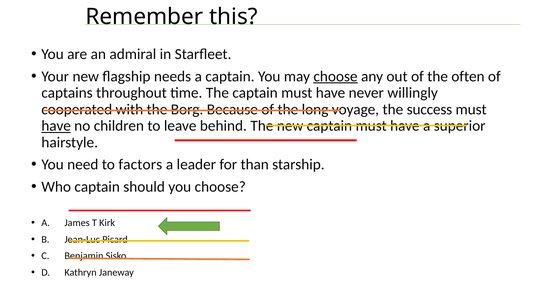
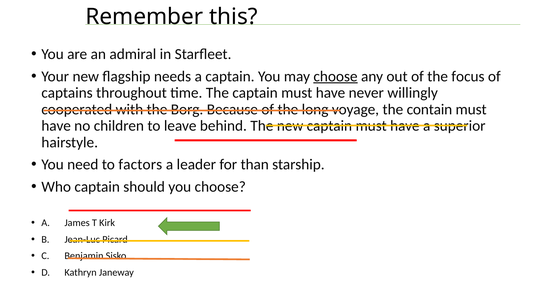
often: often -> focus
success: success -> contain
have at (56, 126) underline: present -> none
